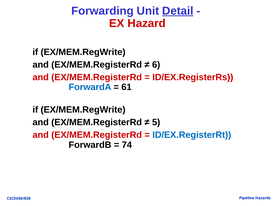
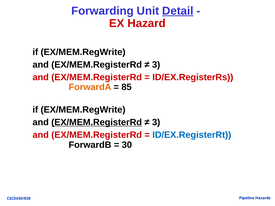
6 at (156, 65): 6 -> 3
ForwardA colour: blue -> orange
61: 61 -> 85
EX/MEM.RegisterRd at (97, 122) underline: none -> present
5 at (156, 122): 5 -> 3
74: 74 -> 30
